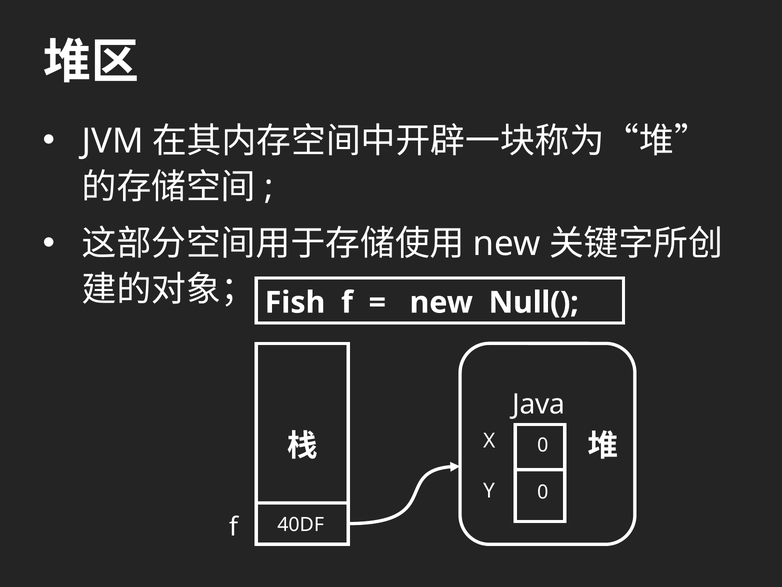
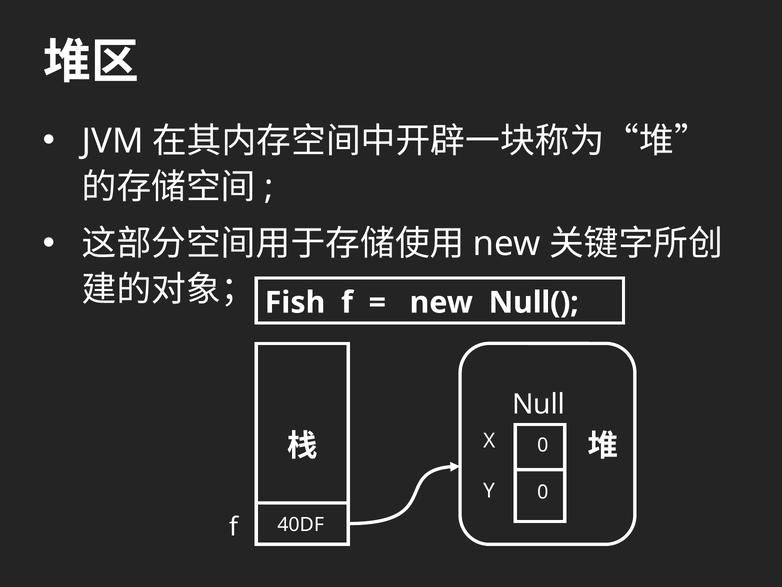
Java: Java -> Null
